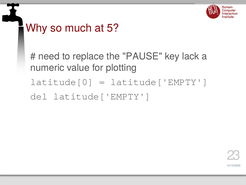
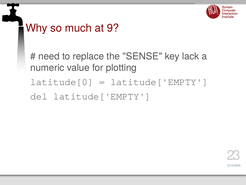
5: 5 -> 9
PAUSE: PAUSE -> SENSE
